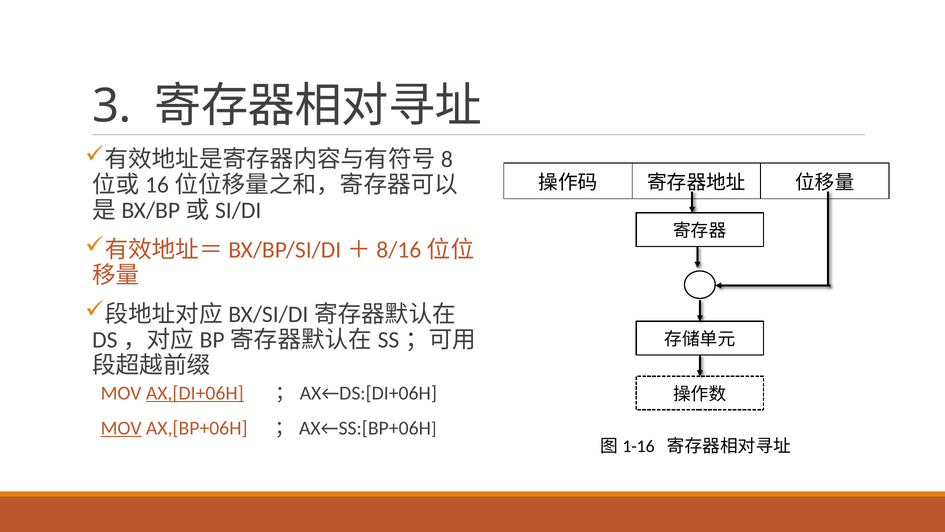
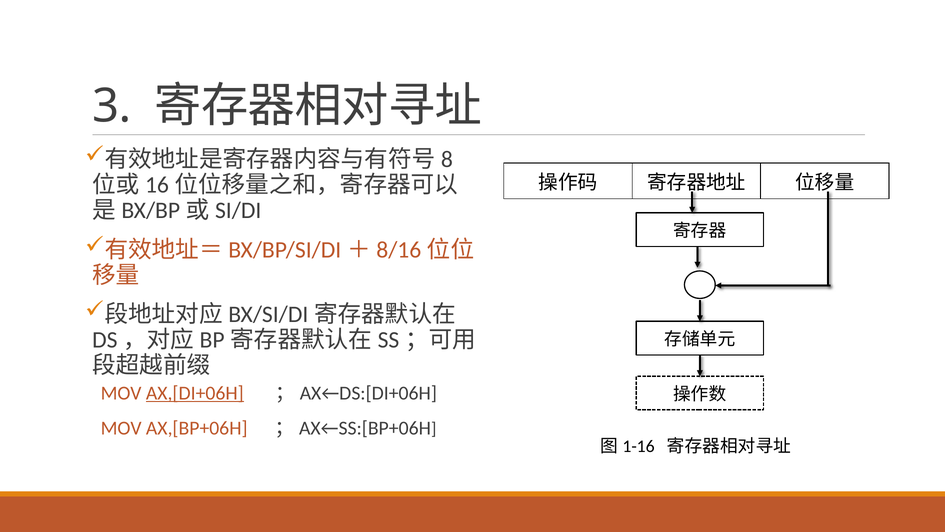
MOV at (121, 428) underline: present -> none
